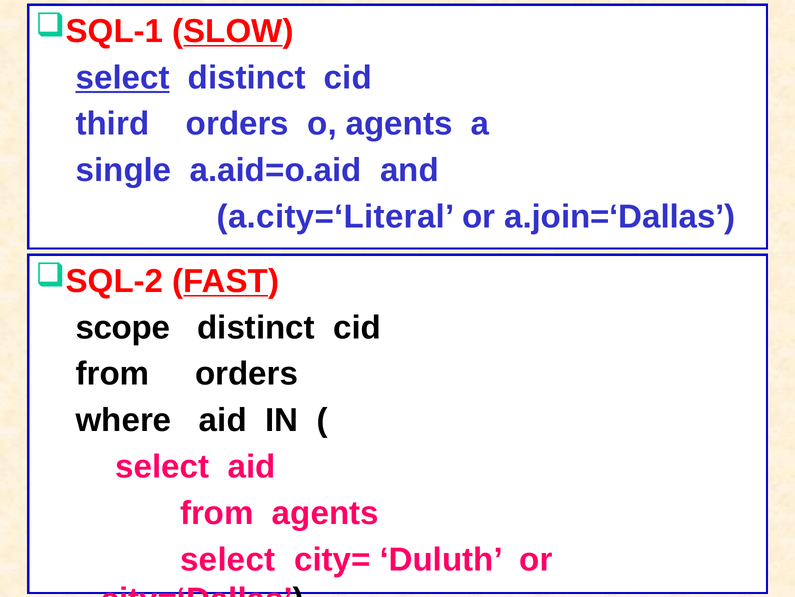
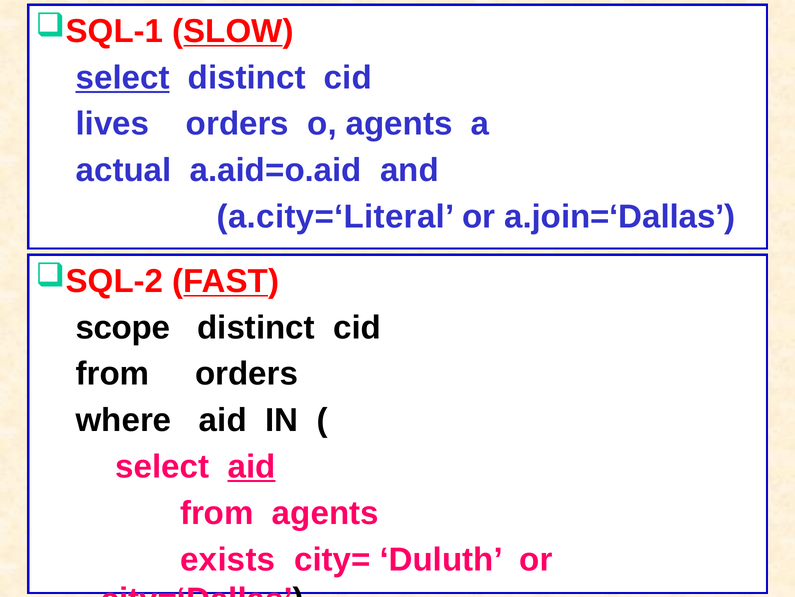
third: third -> lives
single: single -> actual
aid at (252, 466) underline: none -> present
select at (228, 559): select -> exists
